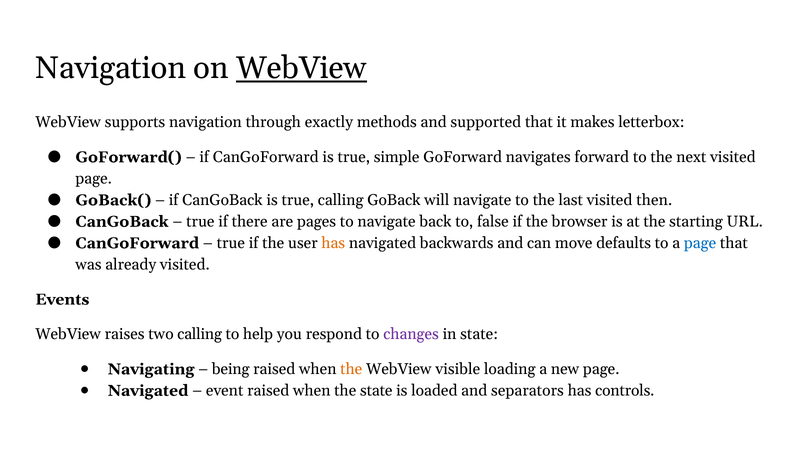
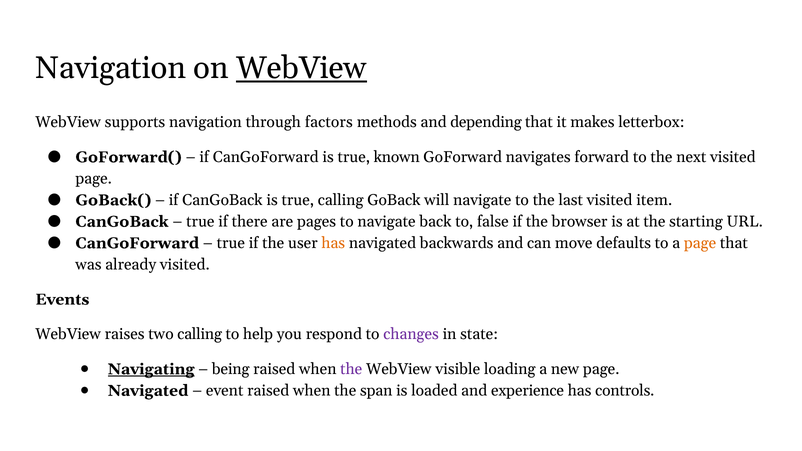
exactly: exactly -> factors
supported: supported -> depending
simple: simple -> known
then: then -> item
page at (700, 243) colour: blue -> orange
Navigating underline: none -> present
the at (351, 369) colour: orange -> purple
the state: state -> span
separators: separators -> experience
